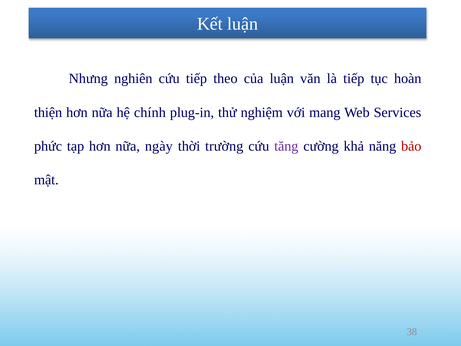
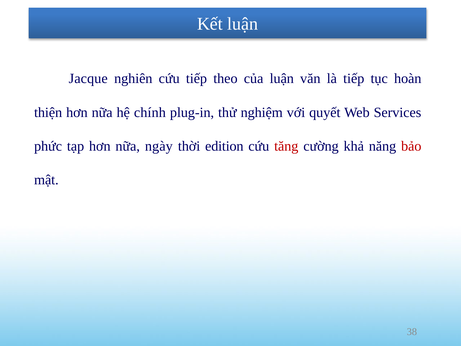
Nhưng: Nhưng -> Jacque
mang: mang -> quyết
trường: trường -> edition
tăng colour: purple -> red
